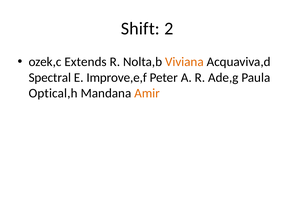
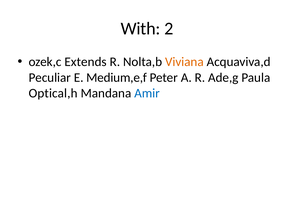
Shift: Shift -> With
Spectral: Spectral -> Peculiar
Improve,e,f: Improve,e,f -> Medium,e,f
Amir colour: orange -> blue
